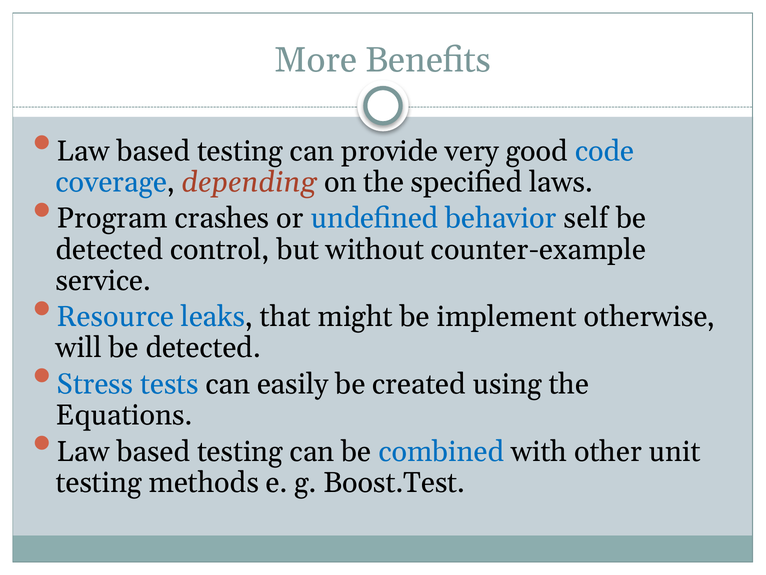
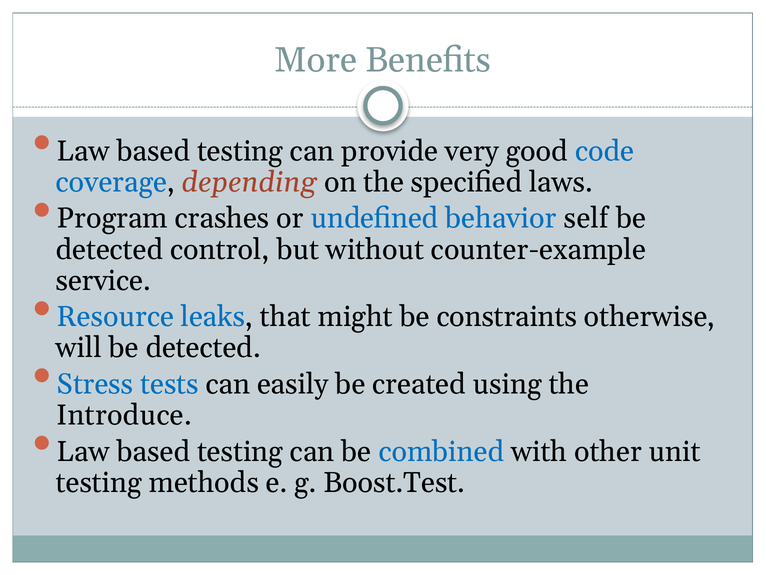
implement: implement -> constraints
Equations: Equations -> Introduce
